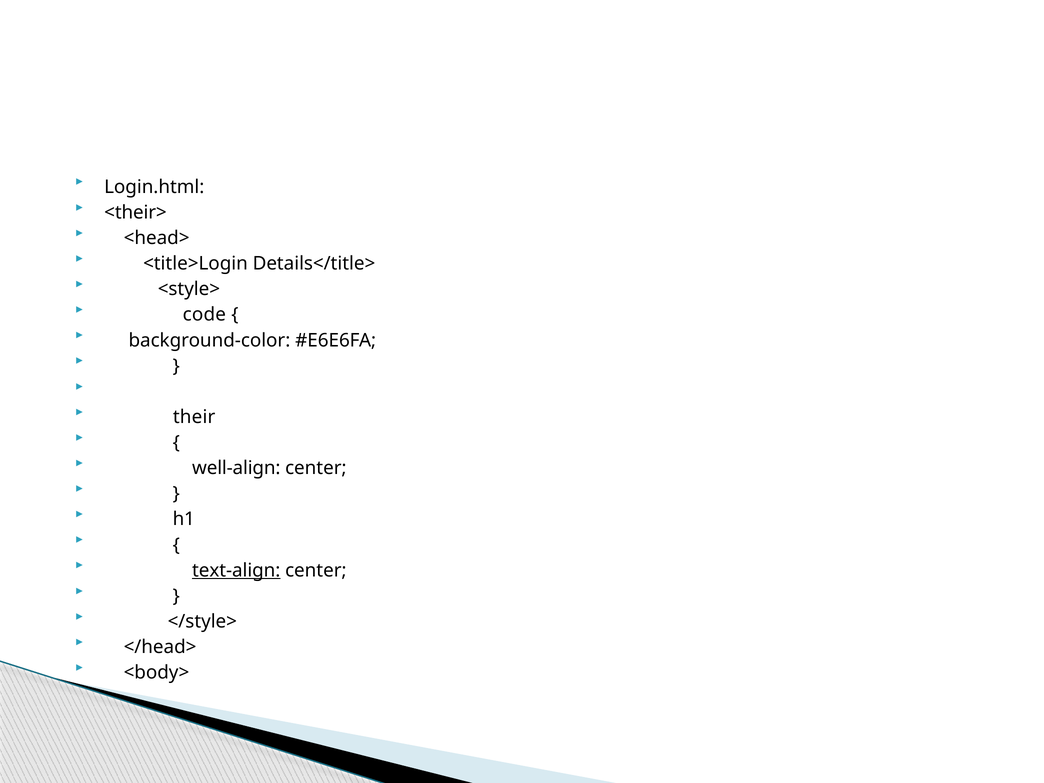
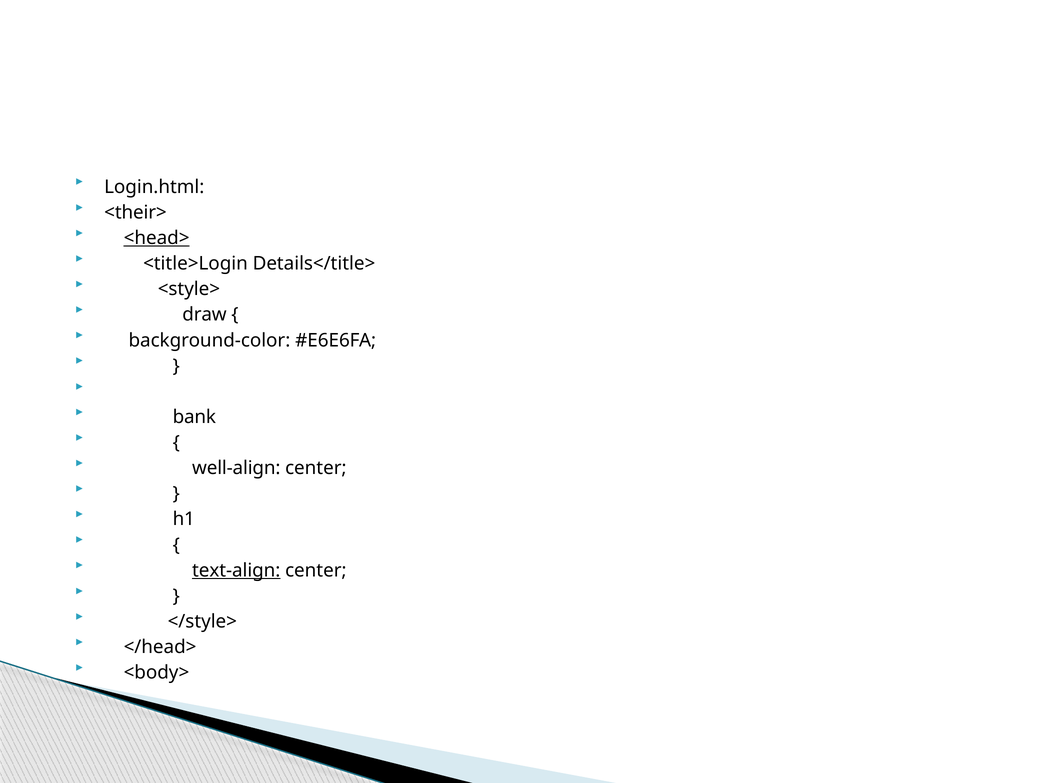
<head> underline: none -> present
code: code -> draw
their: their -> bank
